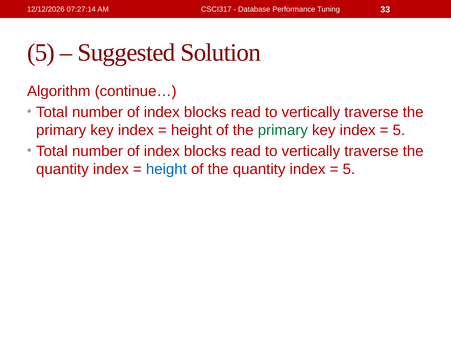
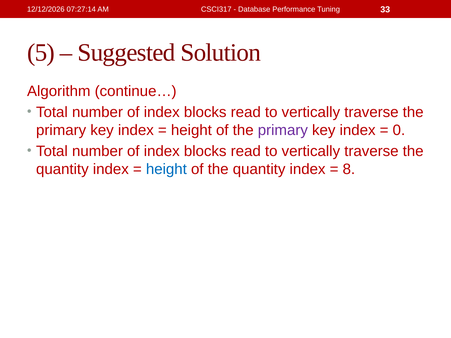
primary at (283, 130) colour: green -> purple
5 at (399, 130): 5 -> 0
5 at (349, 169): 5 -> 8
